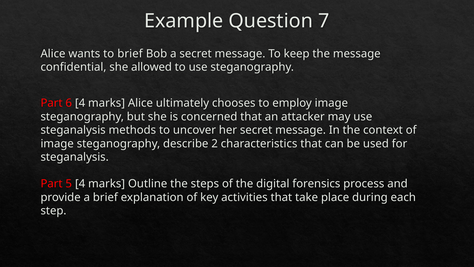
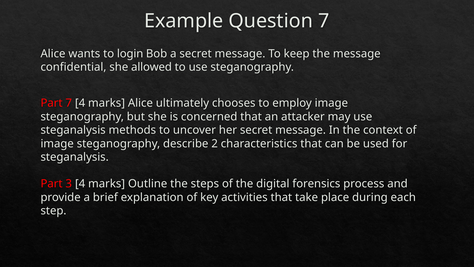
to brief: brief -> login
Part 6: 6 -> 7
5: 5 -> 3
